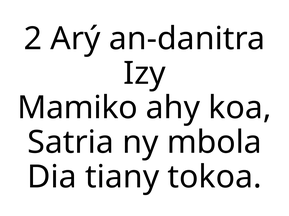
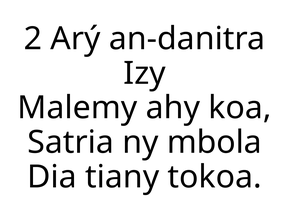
Mamiko: Mamiko -> Malemy
